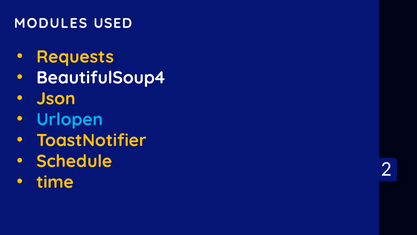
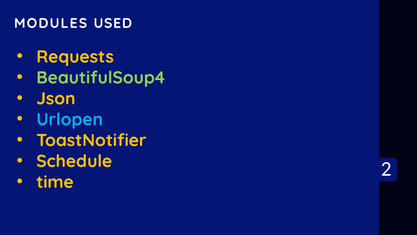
BeautifulSoup4 colour: white -> light green
